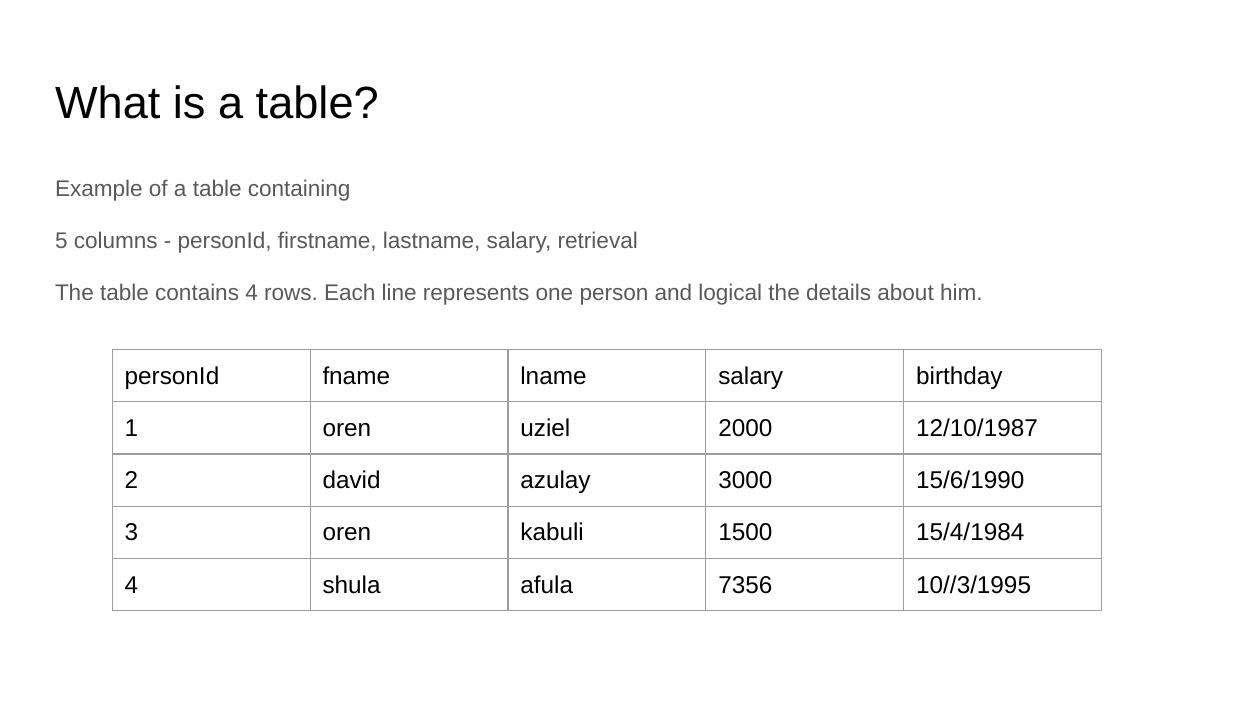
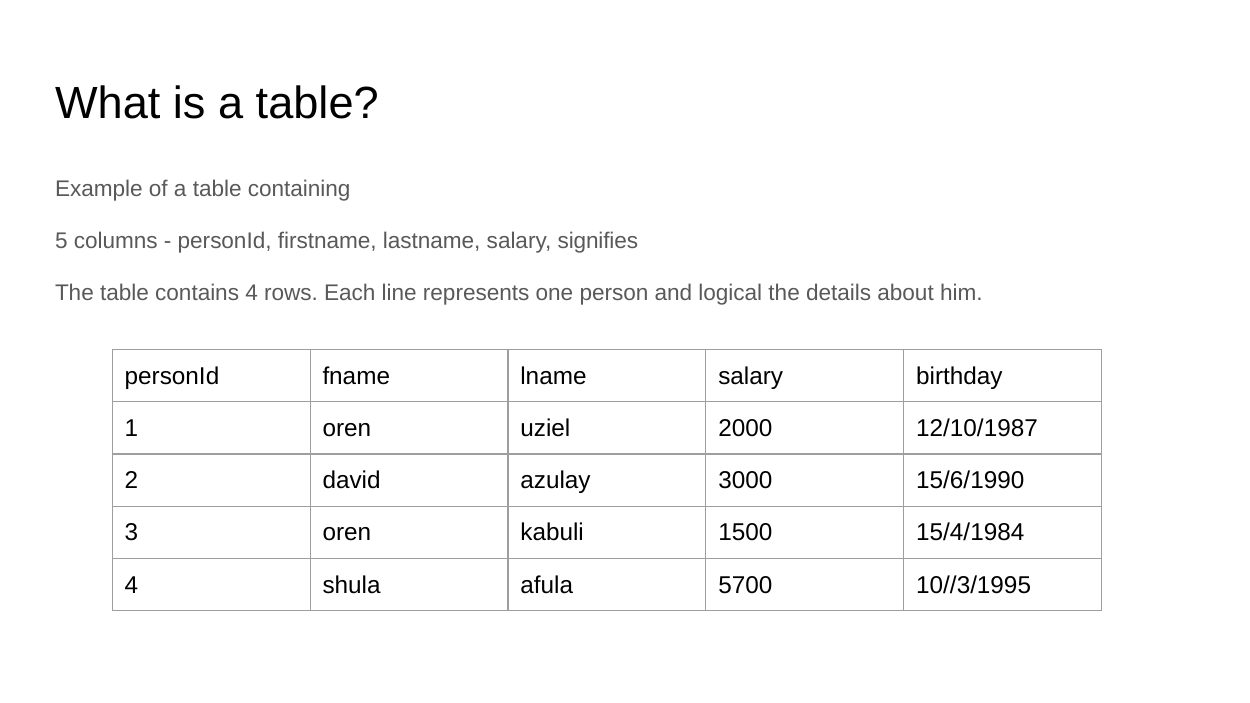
retrieval: retrieval -> signifies
7356: 7356 -> 5700
